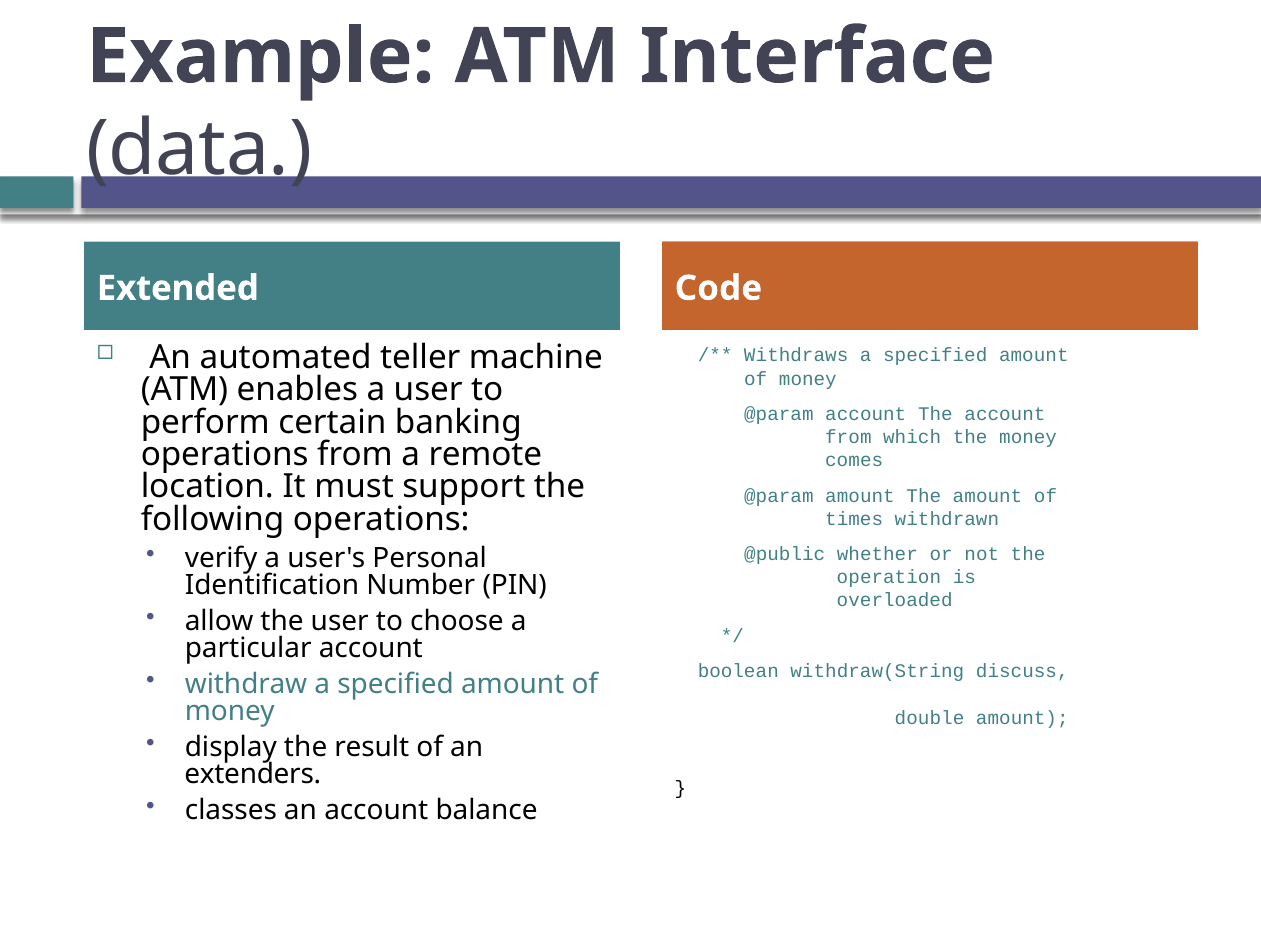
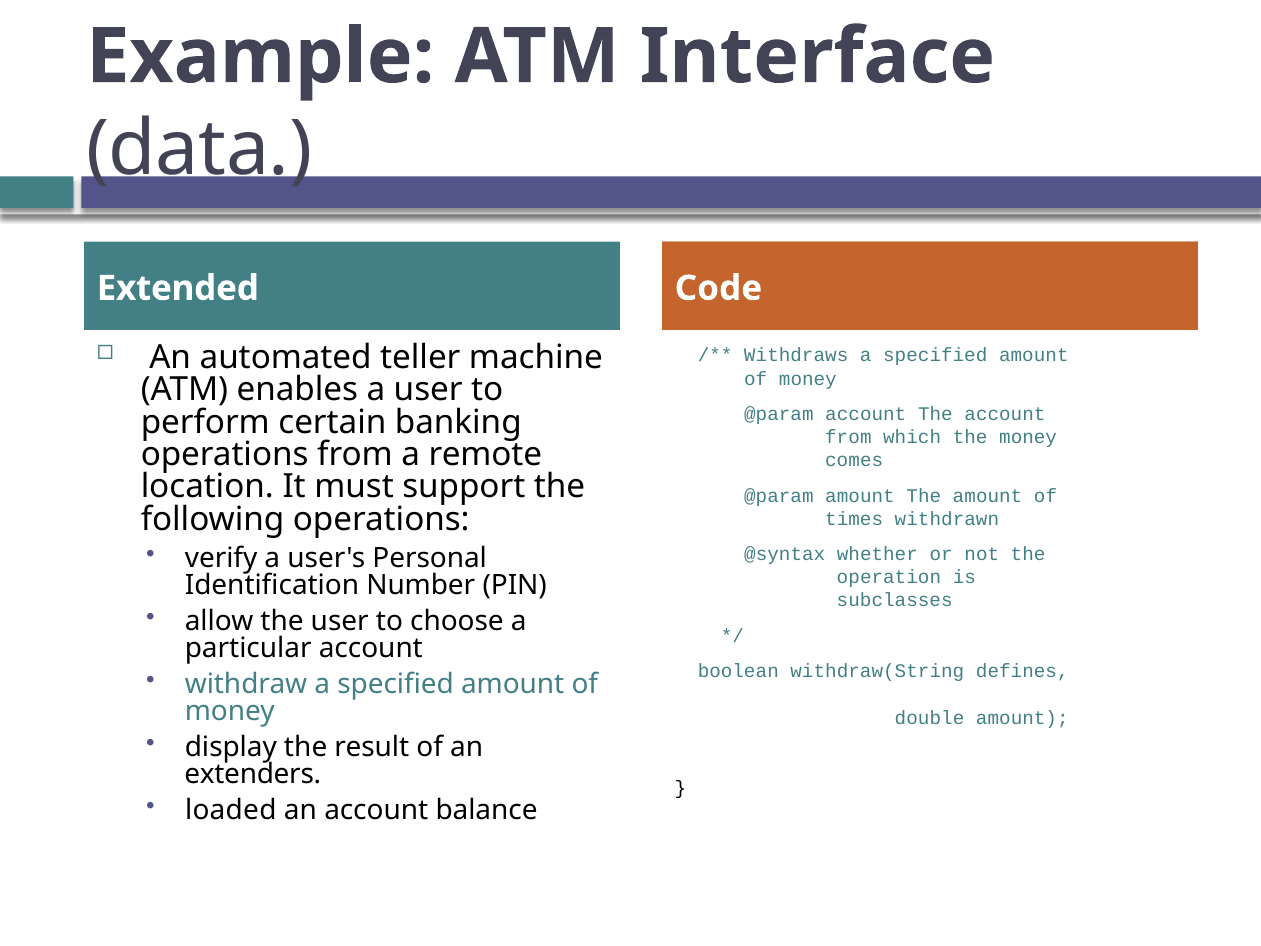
@public: @public -> @syntax
overloaded: overloaded -> subclasses
discuss: discuss -> defines
classes: classes -> loaded
